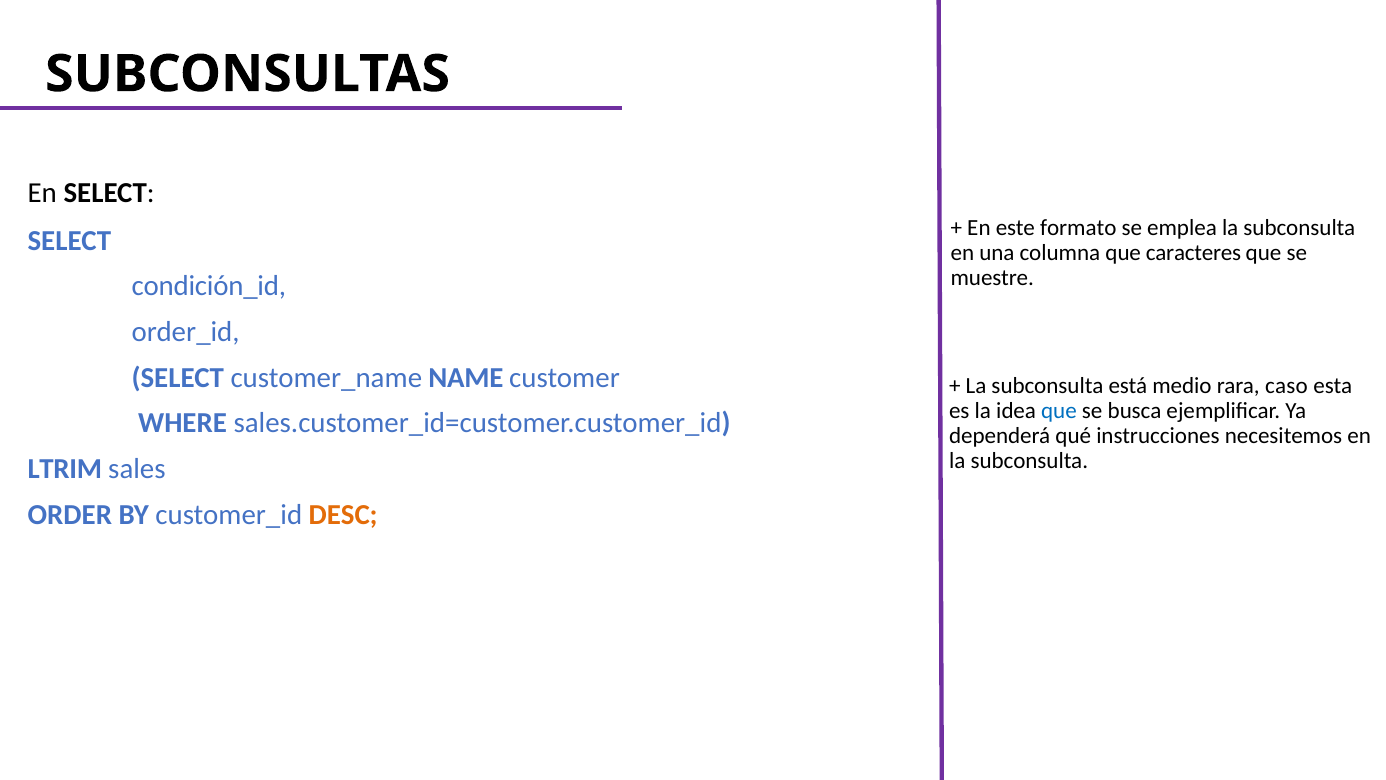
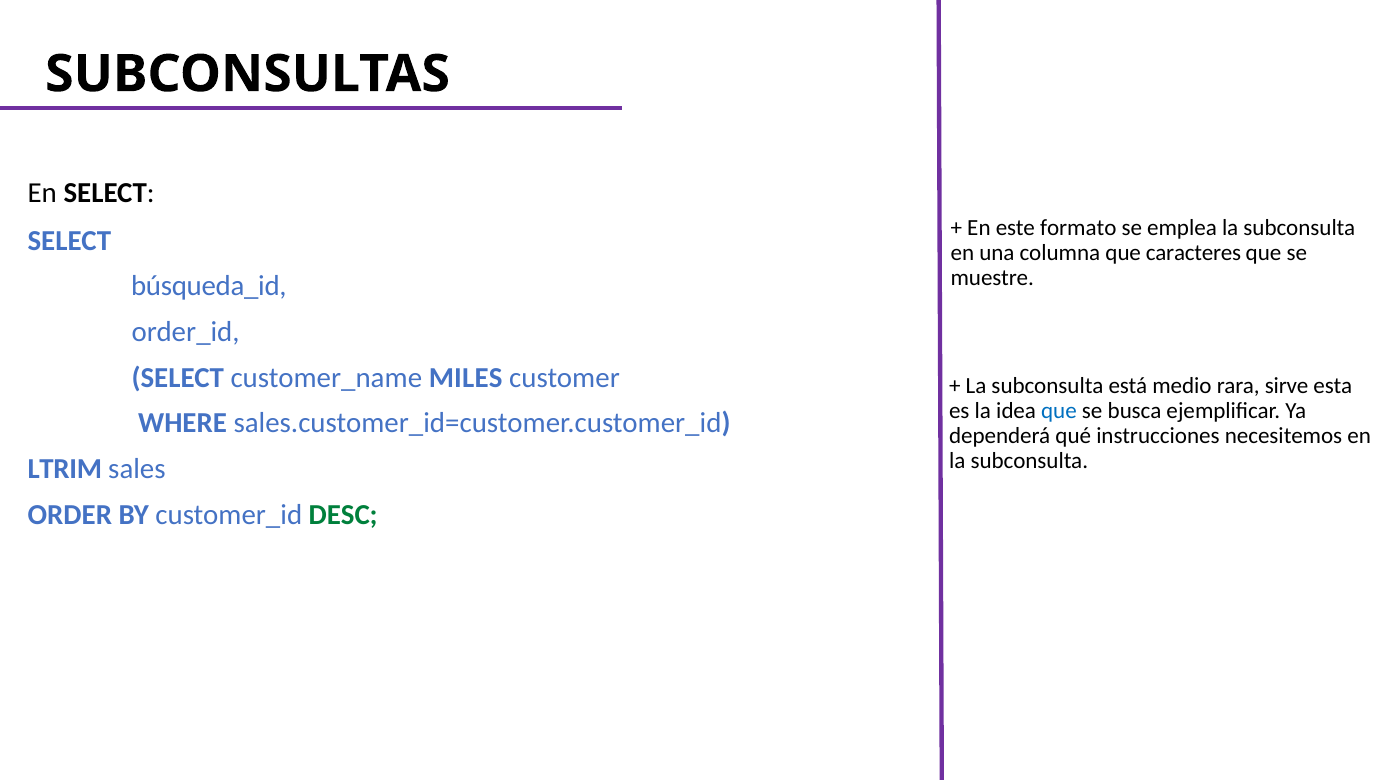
condición_id: condición_id -> búsqueda_id
NAME: NAME -> MILES
caso: caso -> sirve
DESC colour: orange -> green
